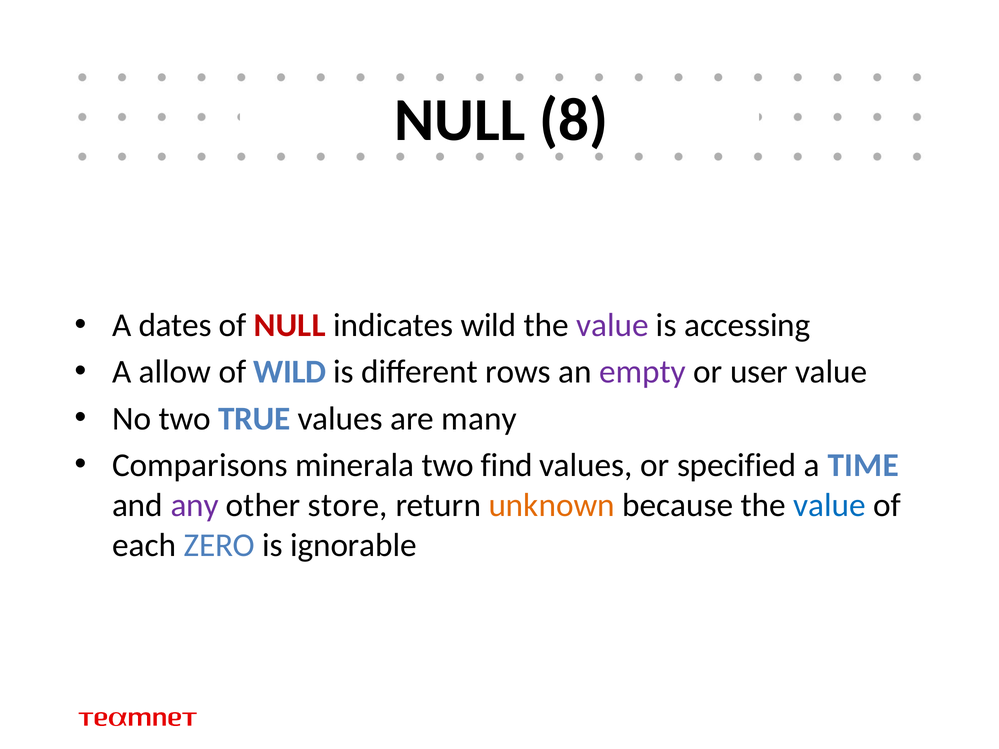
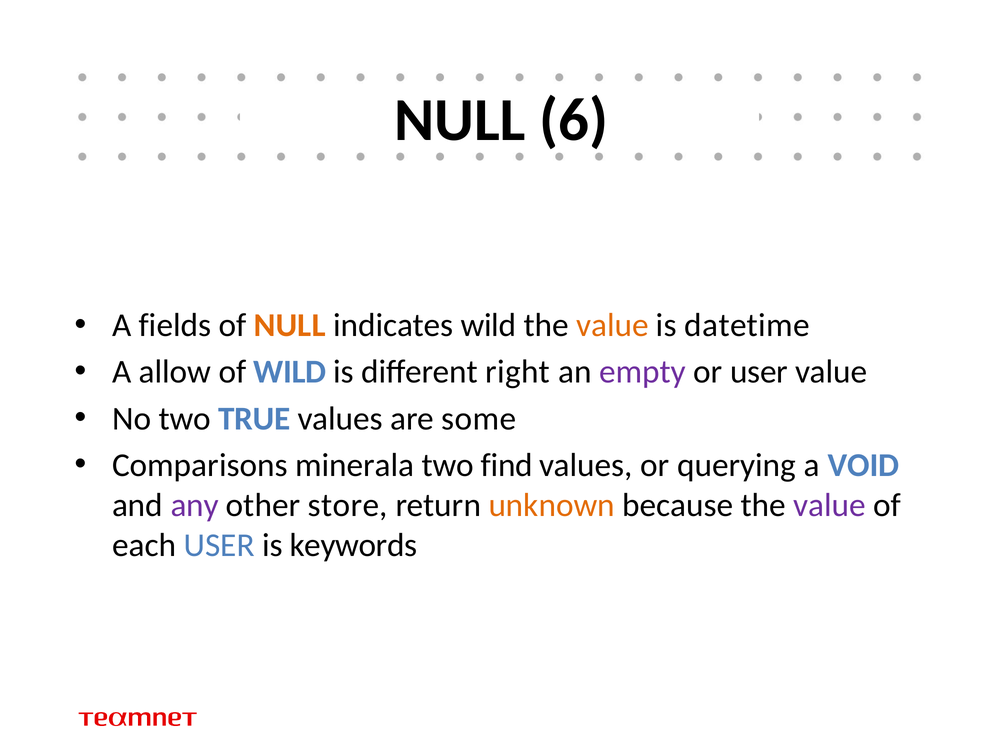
8: 8 -> 6
dates: dates -> fields
NULL at (290, 325) colour: red -> orange
value at (612, 325) colour: purple -> orange
accessing: accessing -> datetime
rows: rows -> right
many: many -> some
specified: specified -> querying
TIME: TIME -> VOID
value at (829, 505) colour: blue -> purple
each ZERO: ZERO -> USER
ignorable: ignorable -> keywords
